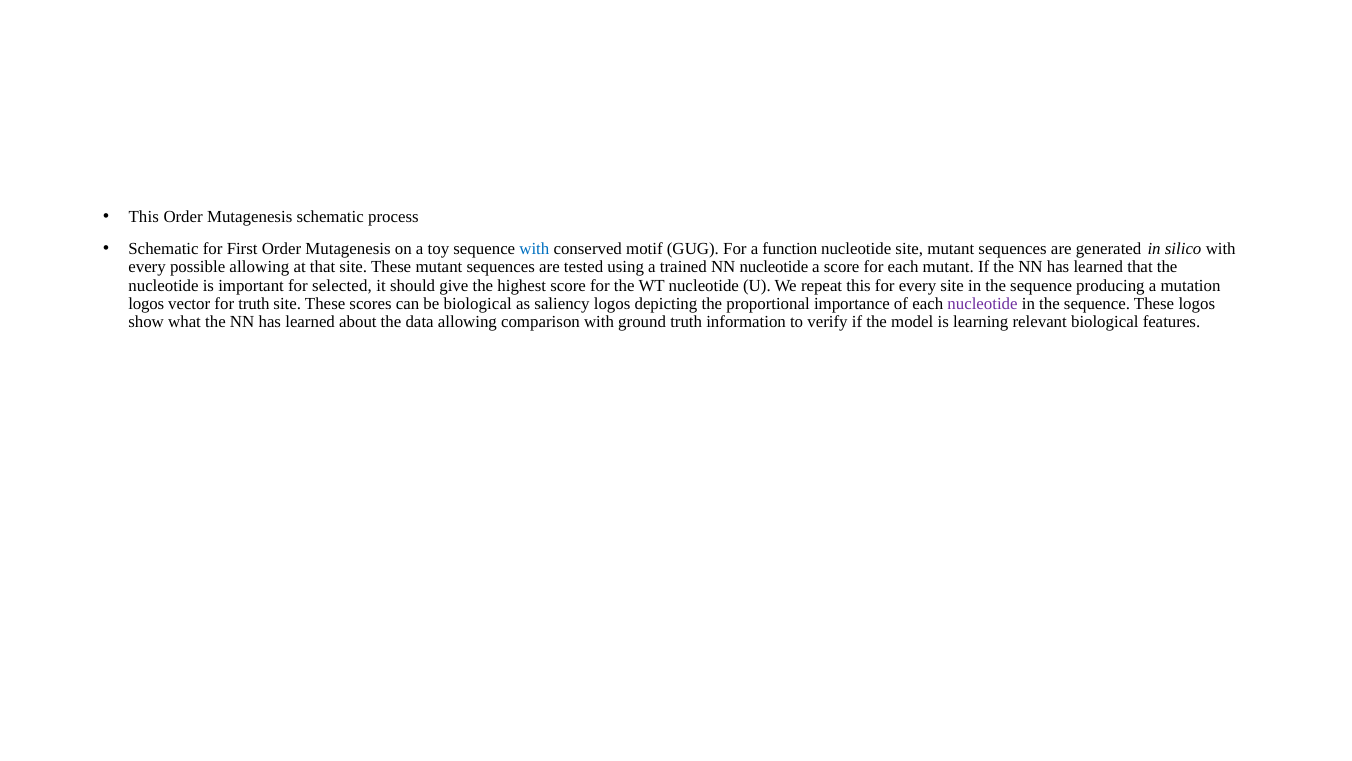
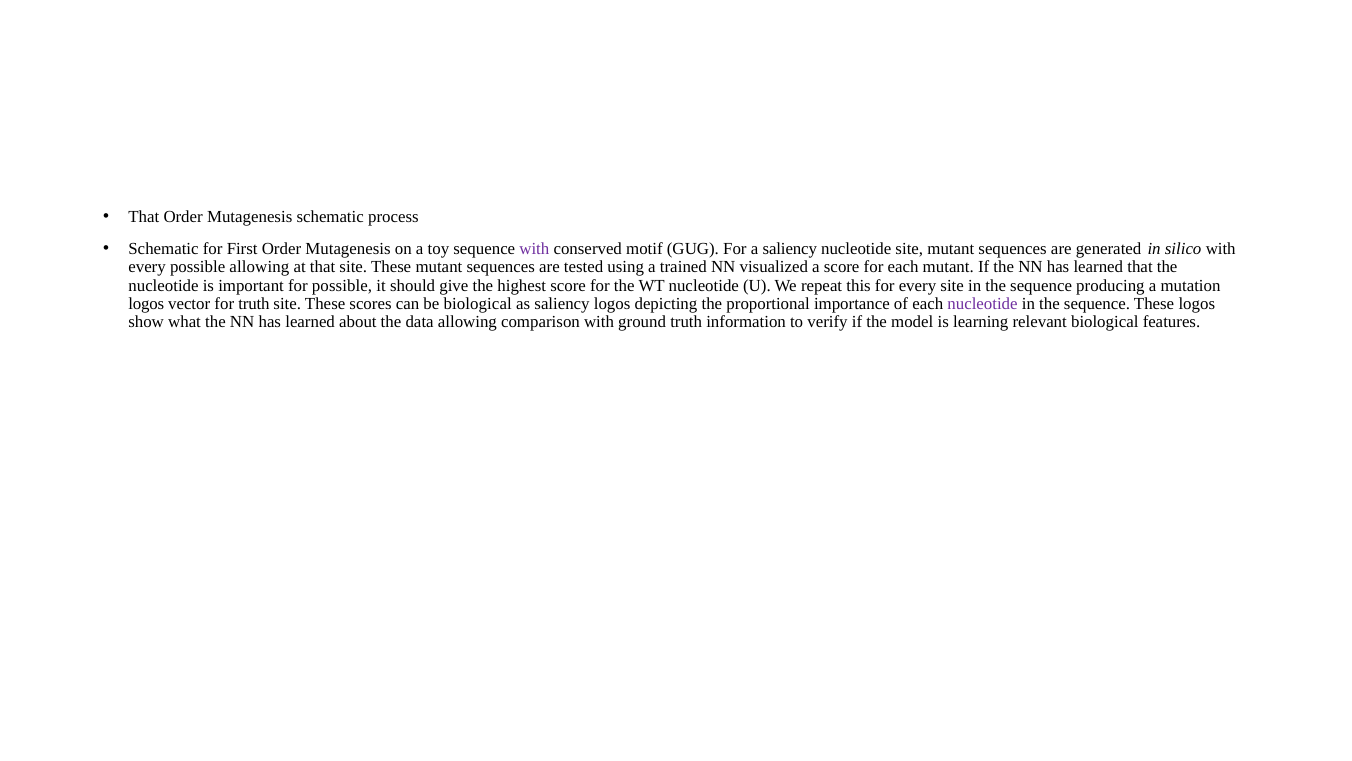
This at (144, 217): This -> That
with at (534, 249) colour: blue -> purple
a function: function -> saliency
NN nucleotide: nucleotide -> visualized
for selected: selected -> possible
